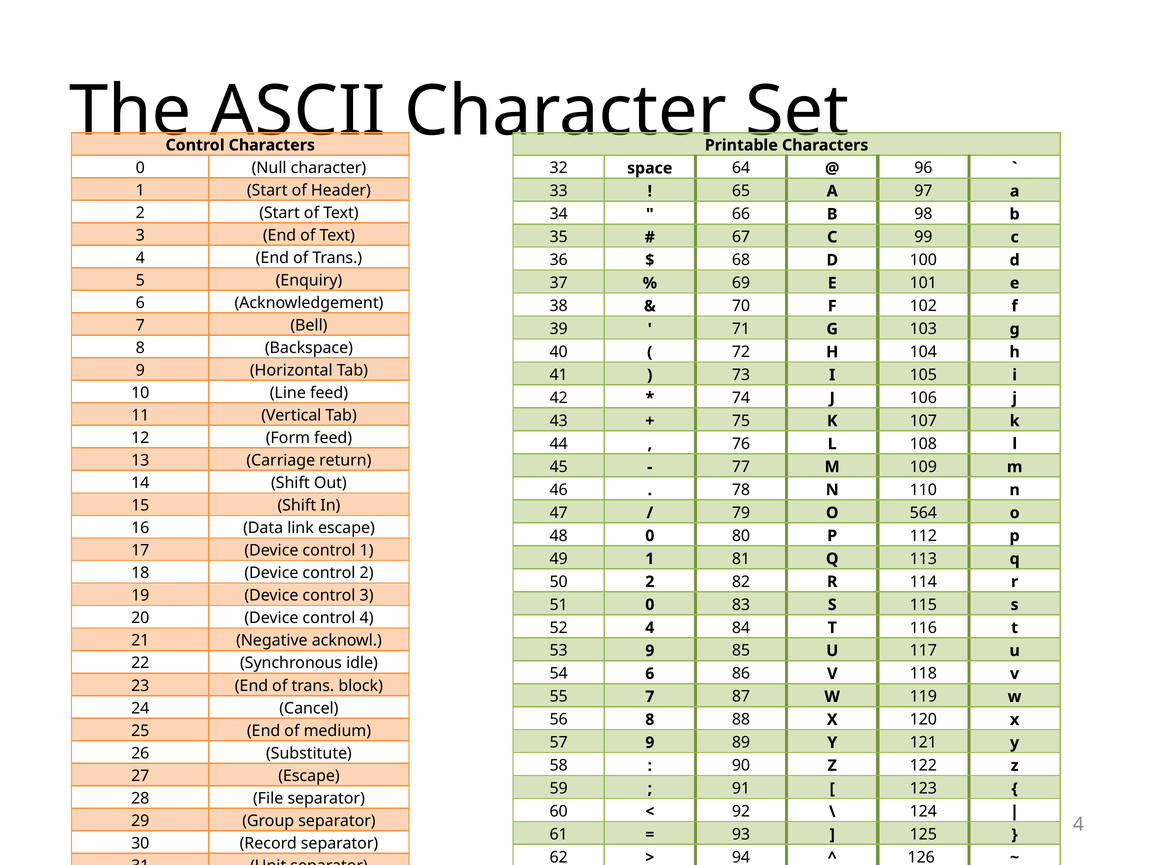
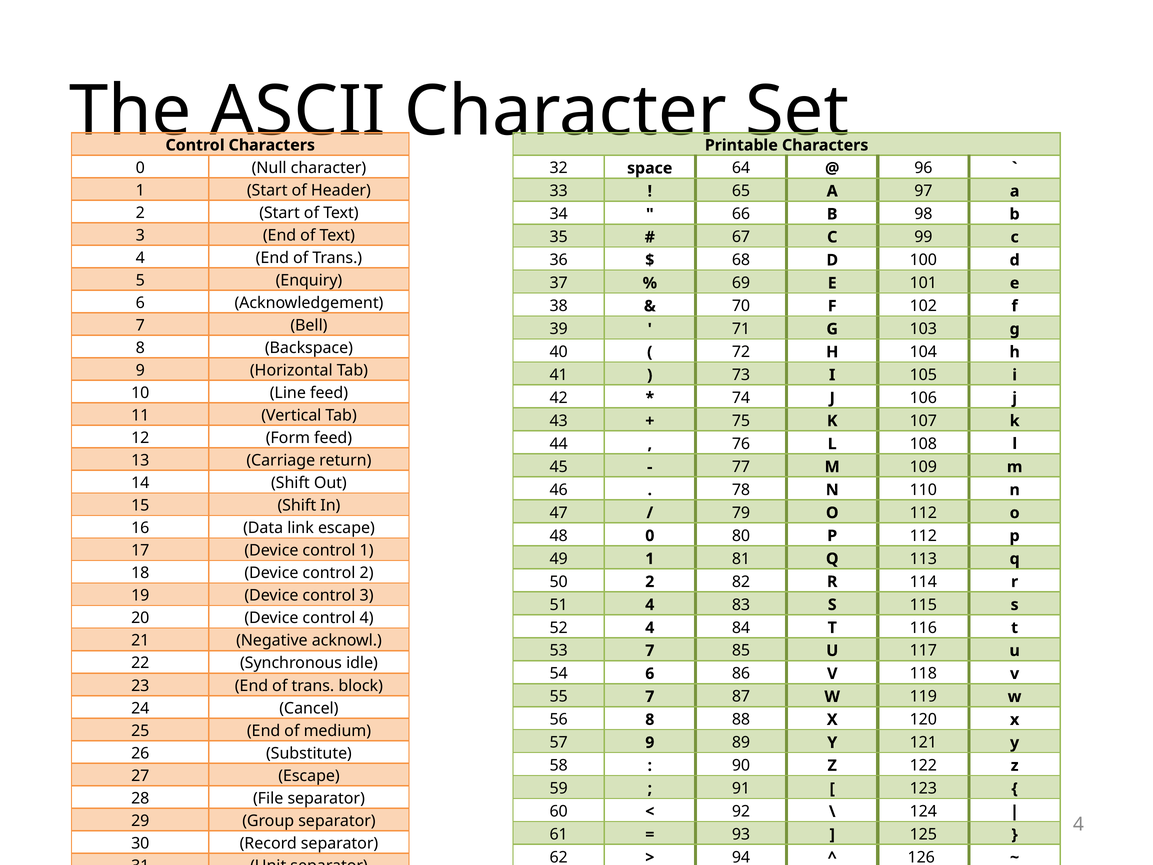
O 564: 564 -> 112
51 0: 0 -> 4
53 9: 9 -> 7
